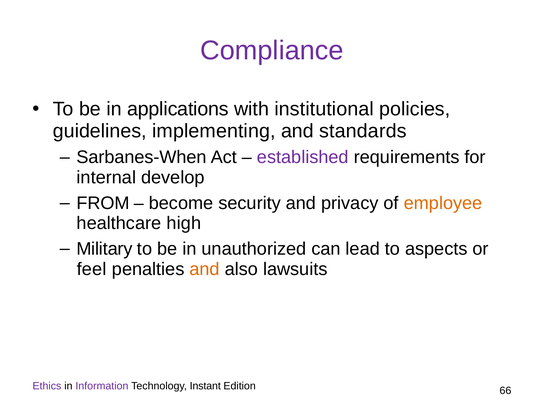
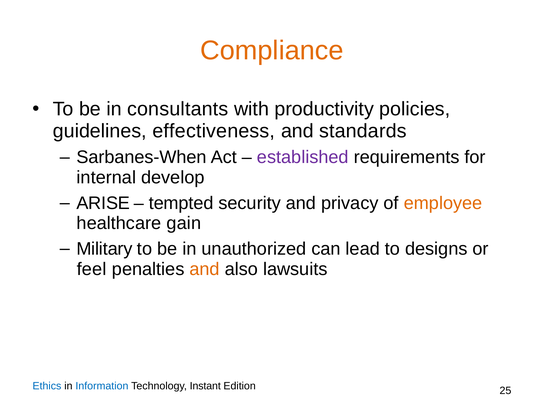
Compliance colour: purple -> orange
applications: applications -> consultants
institutional: institutional -> productivity
implementing: implementing -> effectiveness
FROM: FROM -> ARISE
become: become -> tempted
high: high -> gain
aspects: aspects -> designs
Ethics colour: purple -> blue
Information colour: purple -> blue
66: 66 -> 25
